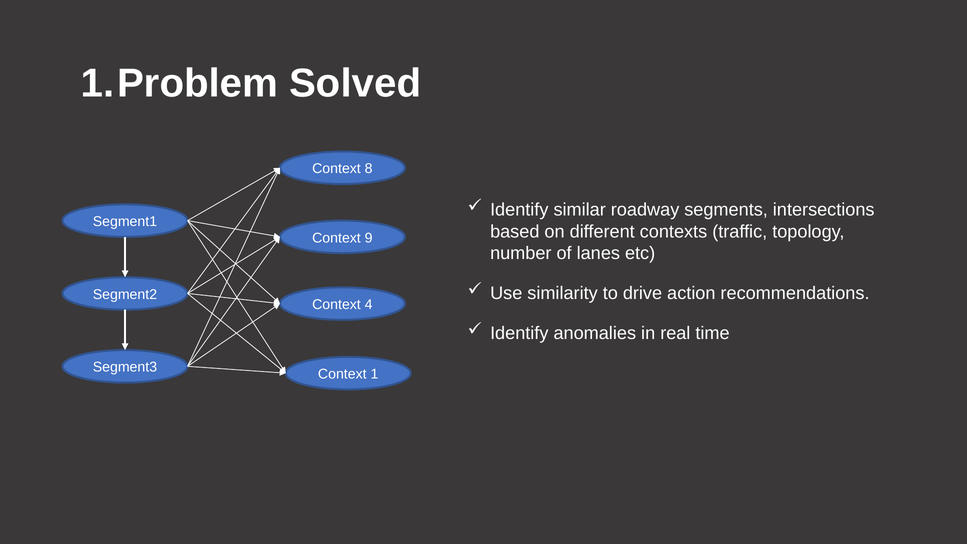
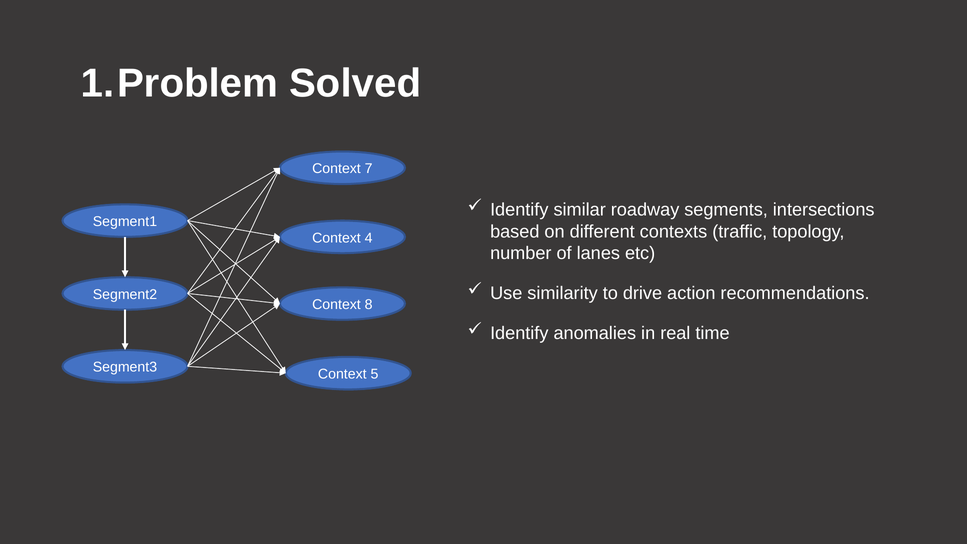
8: 8 -> 7
9: 9 -> 4
4: 4 -> 8
1: 1 -> 5
